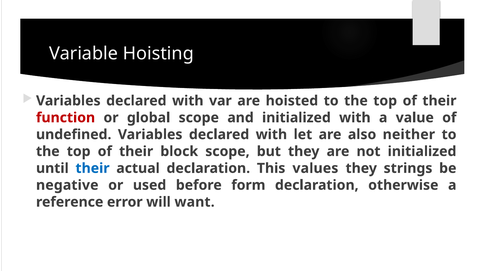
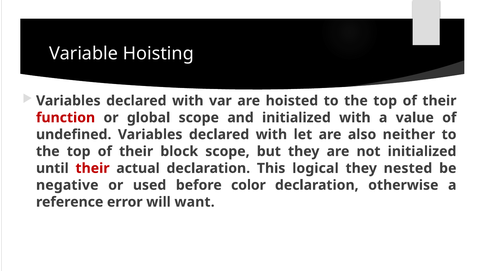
their at (93, 168) colour: blue -> red
values: values -> logical
strings: strings -> nested
form: form -> color
